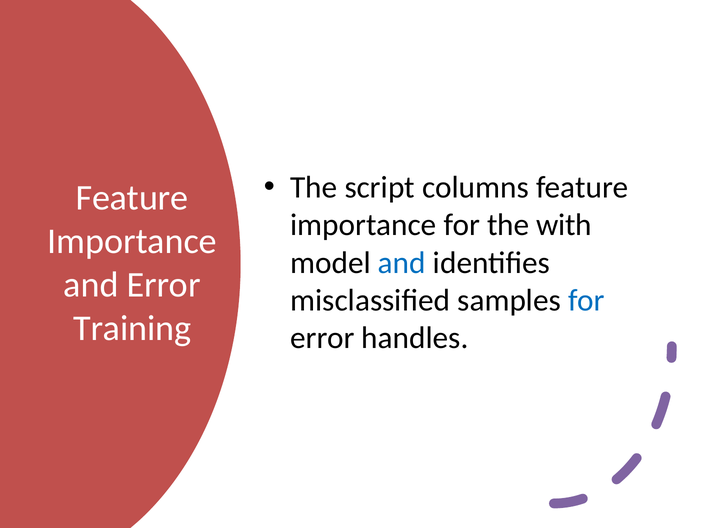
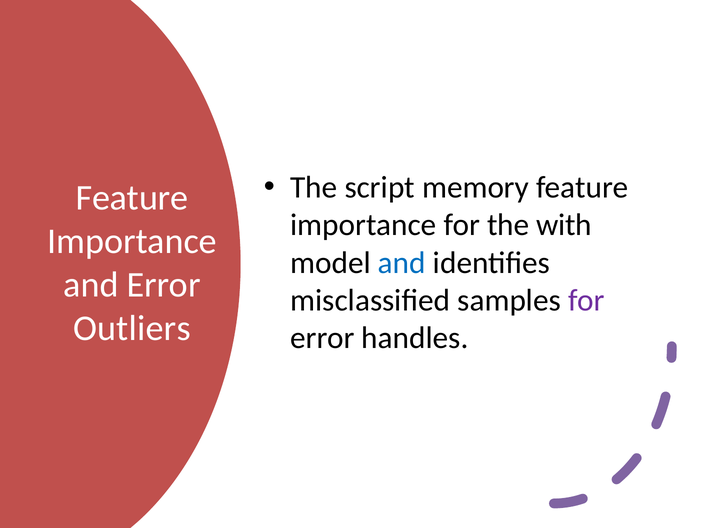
columns: columns -> memory
for at (586, 300) colour: blue -> purple
Training: Training -> Outliers
